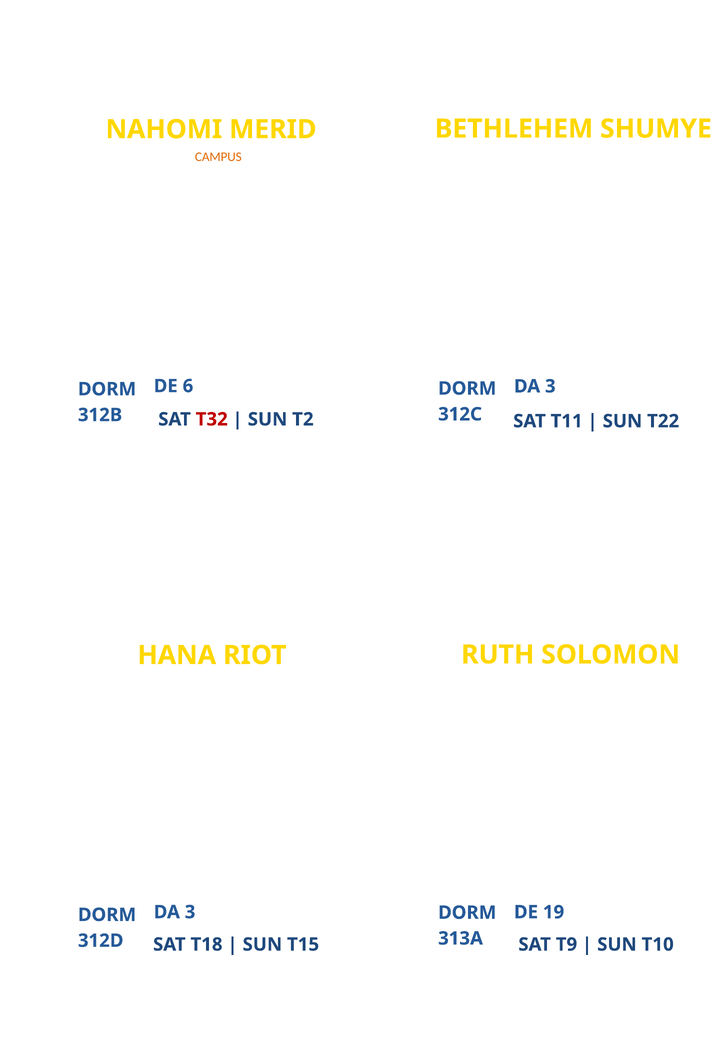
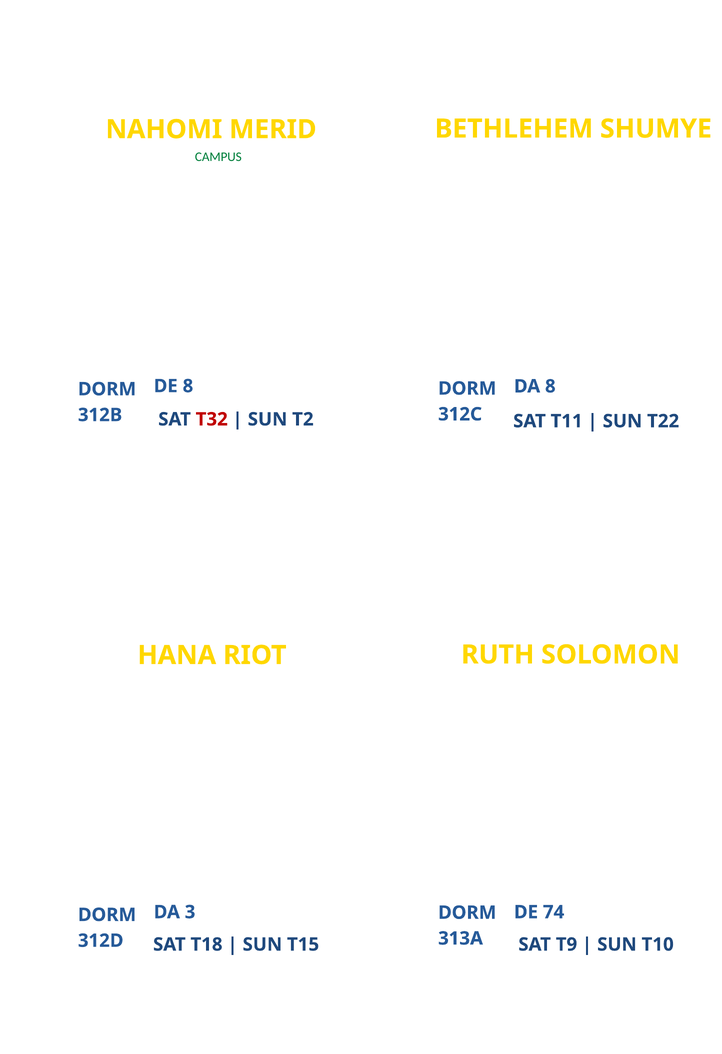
CAMPUS at (218, 157) colour: orange -> green
DE 6: 6 -> 8
3 at (550, 386): 3 -> 8
19: 19 -> 74
